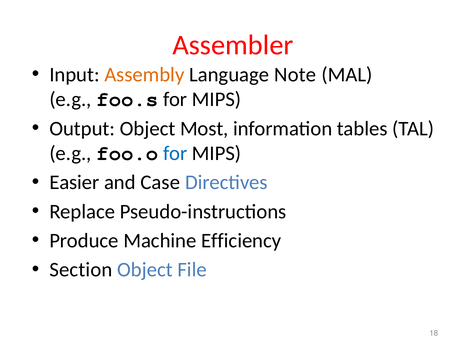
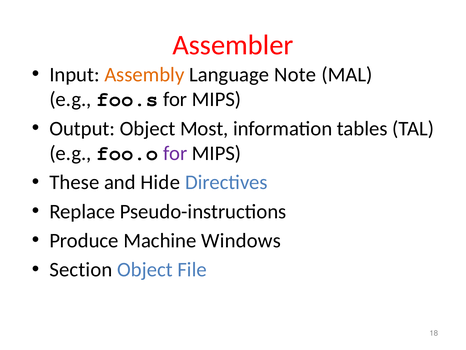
for at (175, 153) colour: blue -> purple
Easier: Easier -> These
Case: Case -> Hide
Efficiency: Efficiency -> Windows
